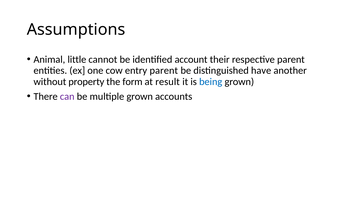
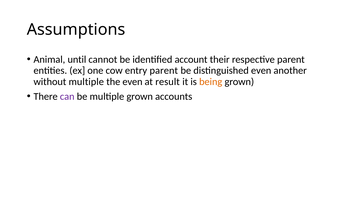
little: little -> until
distinguished have: have -> even
without property: property -> multiple
the form: form -> even
being colour: blue -> orange
